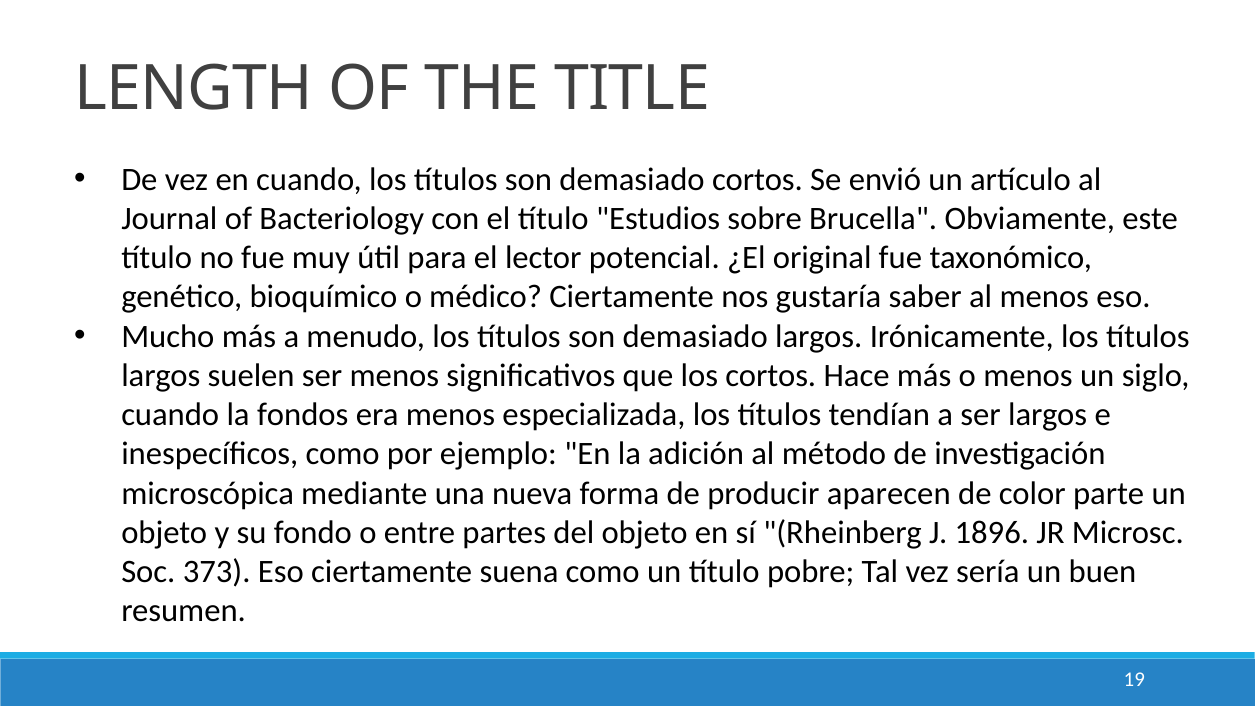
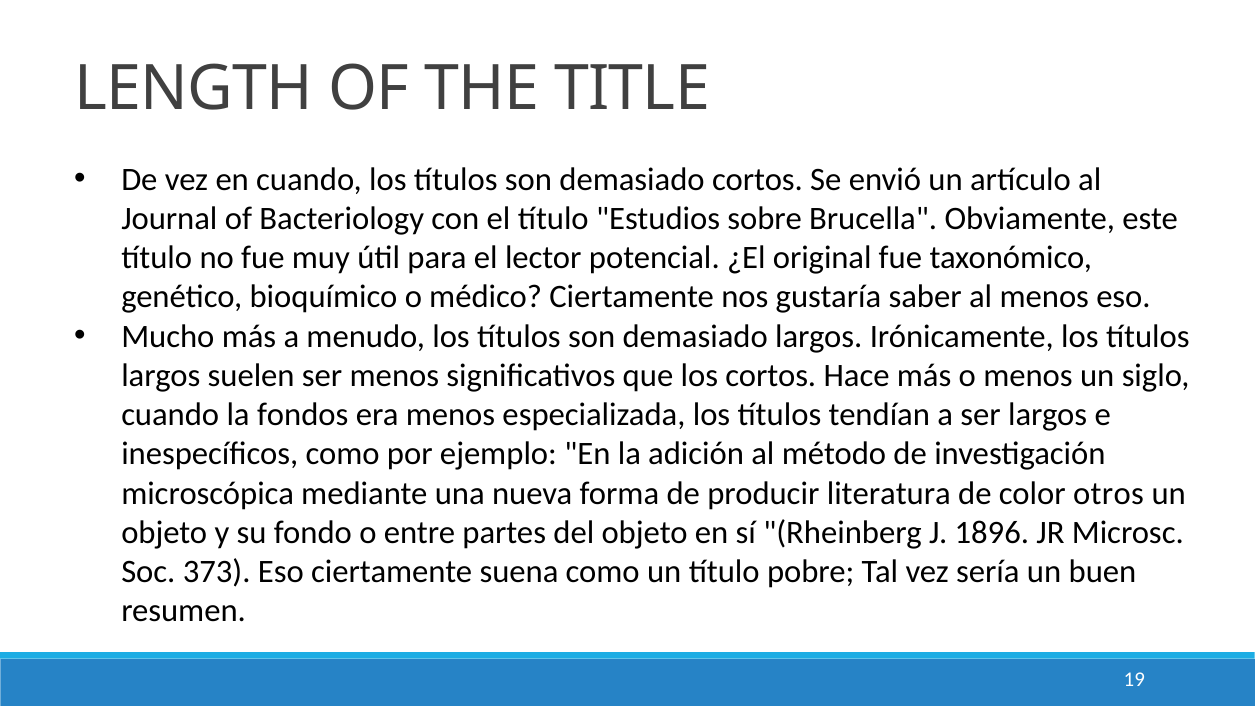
aparecen: aparecen -> literatura
parte: parte -> otros
